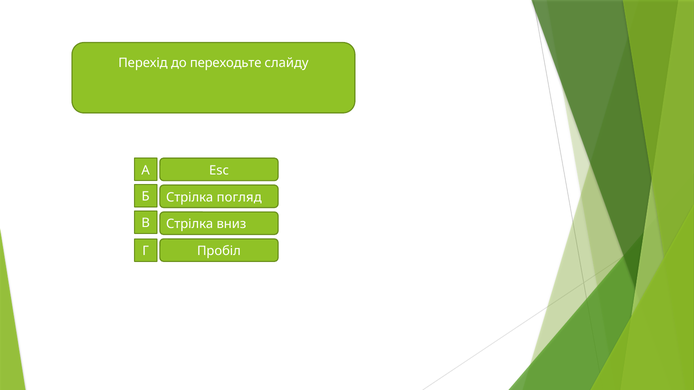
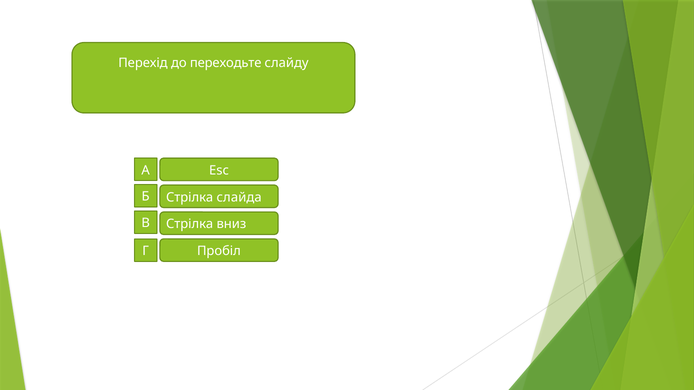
погляд: погляд -> слайда
